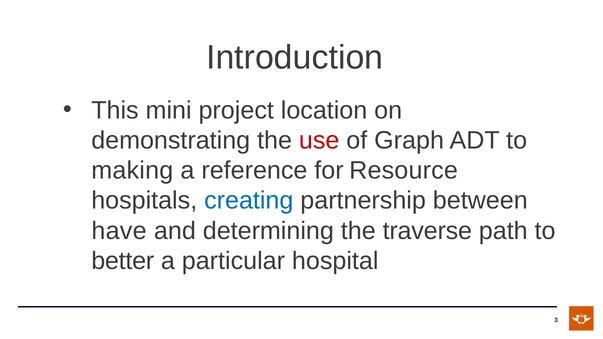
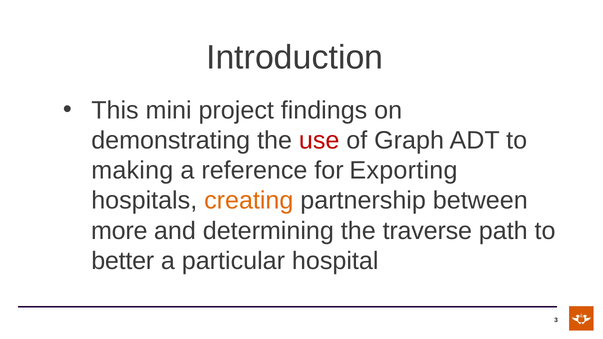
location: location -> findings
Resource: Resource -> Exporting
creating colour: blue -> orange
have: have -> more
